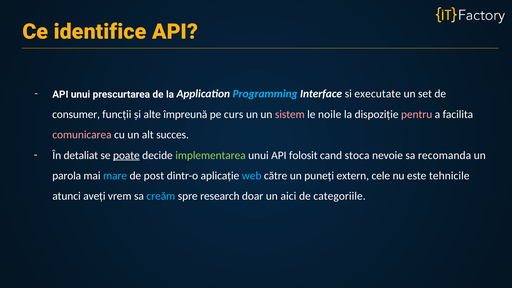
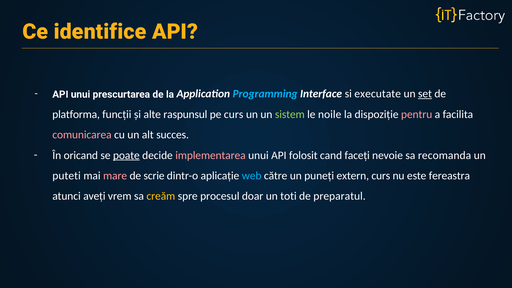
set underline: none -> present
consumer: consumer -> platforma
împreună: împreună -> raspunsul
sistem colour: pink -> light green
detaliat: detaliat -> oricand
implementarea colour: light green -> pink
stoca: stoca -> faceți
parola: parola -> puteti
mare colour: light blue -> pink
post: post -> scrie
extern cele: cele -> curs
tehnicile: tehnicile -> fereastra
creăm colour: light blue -> yellow
research: research -> procesul
aici: aici -> toti
categoriile: categoriile -> preparatul
